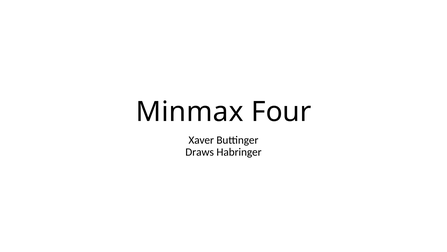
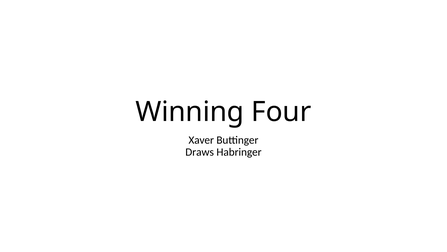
Minmax: Minmax -> Winning
